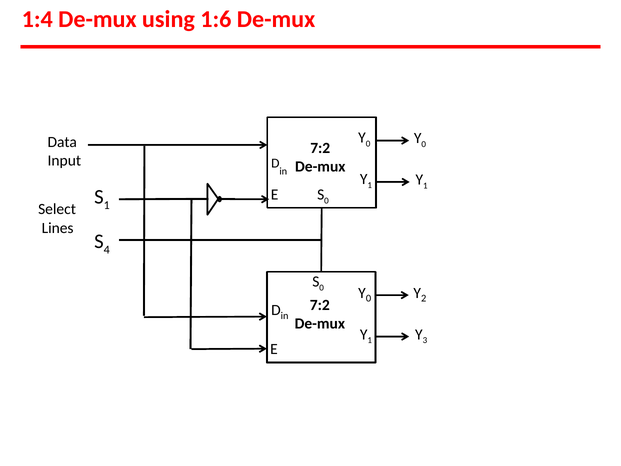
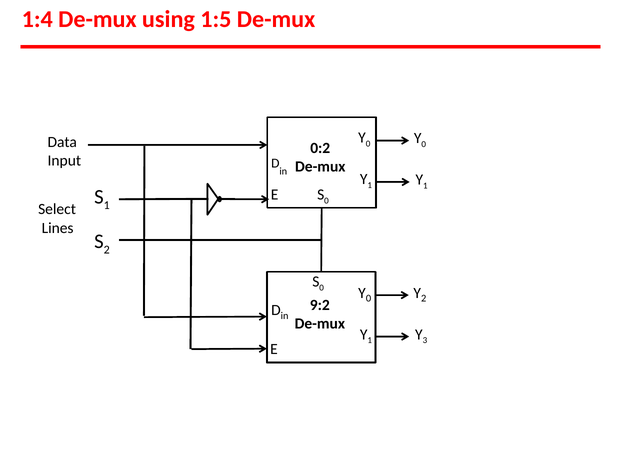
1:6: 1:6 -> 1:5
7:2 at (320, 148): 7:2 -> 0:2
4 at (107, 250): 4 -> 2
7:2 at (320, 305): 7:2 -> 9:2
